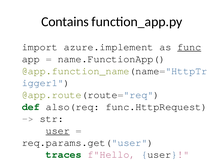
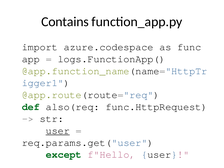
azure.implement: azure.implement -> azure.codespace
func underline: present -> none
name.FunctionApp(: name.FunctionApp( -> logs.FunctionApp(
traces: traces -> except
